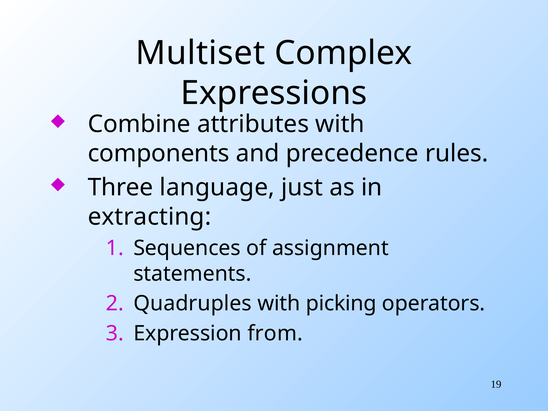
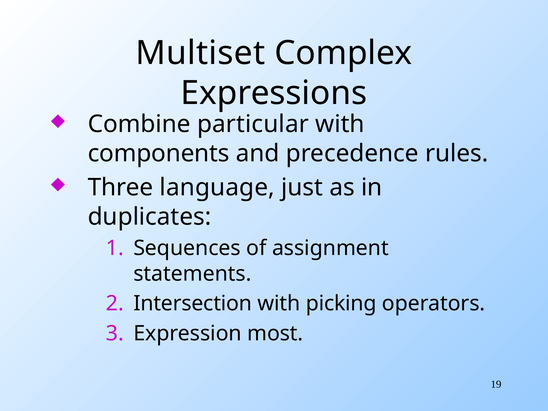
attributes: attributes -> particular
extracting: extracting -> duplicates
Quadruples: Quadruples -> Intersection
from: from -> most
